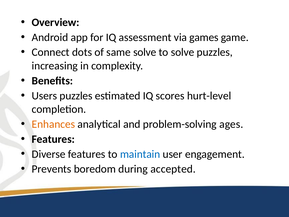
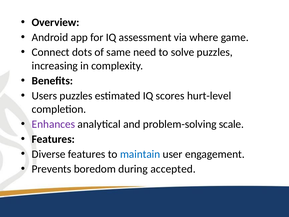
games: games -> where
same solve: solve -> need
Enhances colour: orange -> purple
ages: ages -> scale
